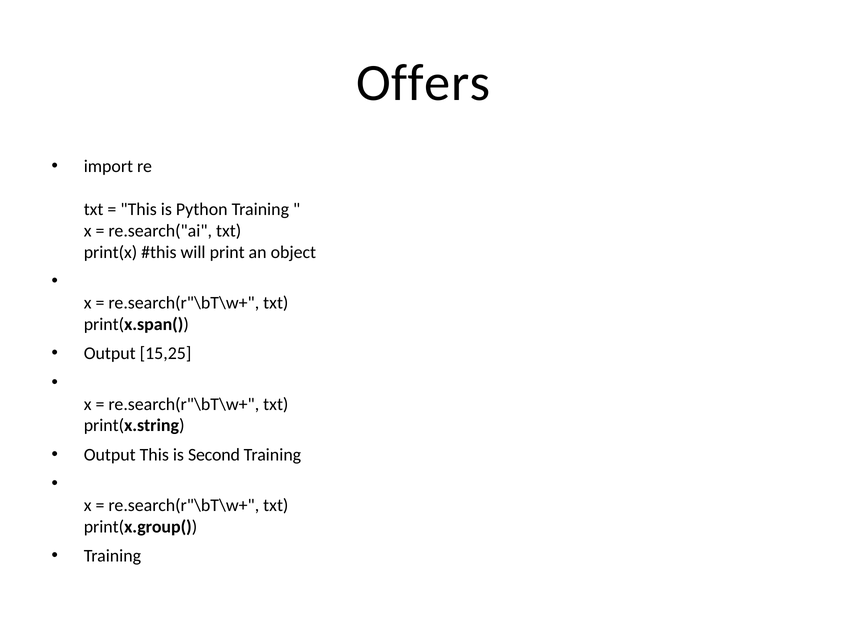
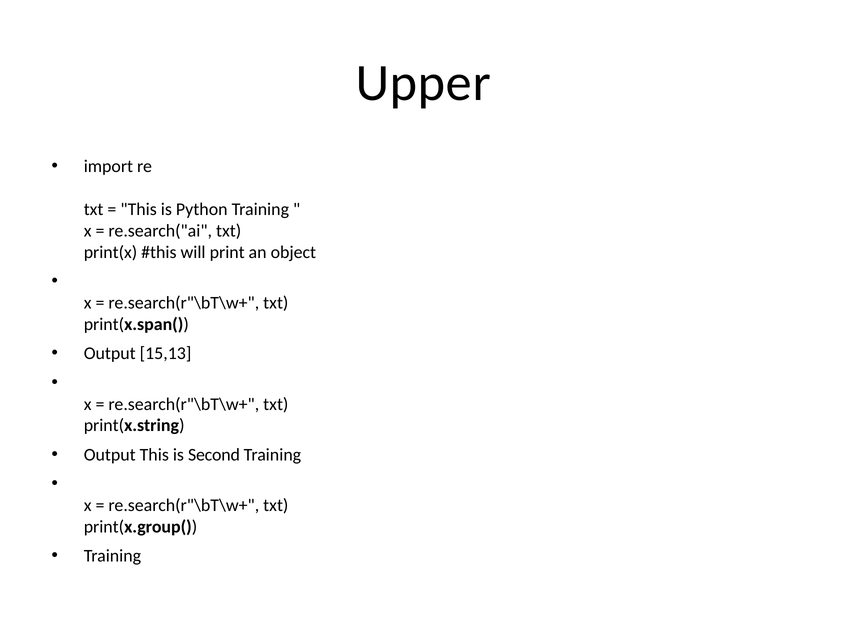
Offers: Offers -> Upper
15,25: 15,25 -> 15,13
